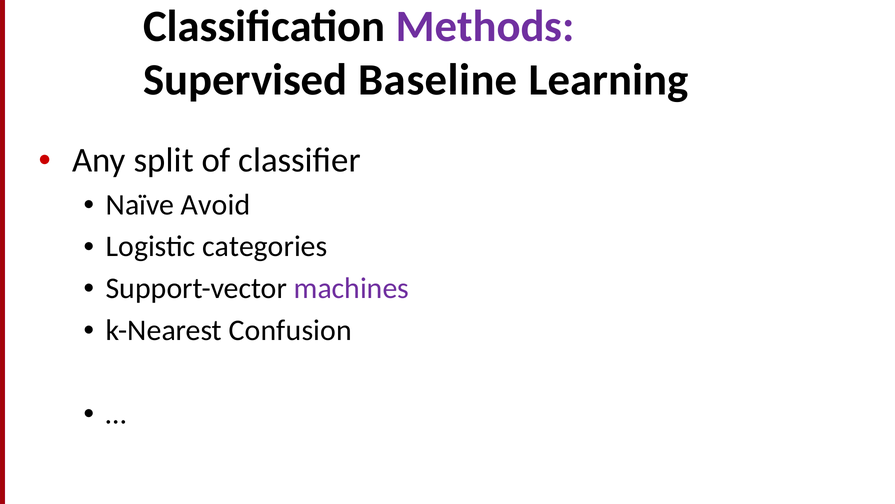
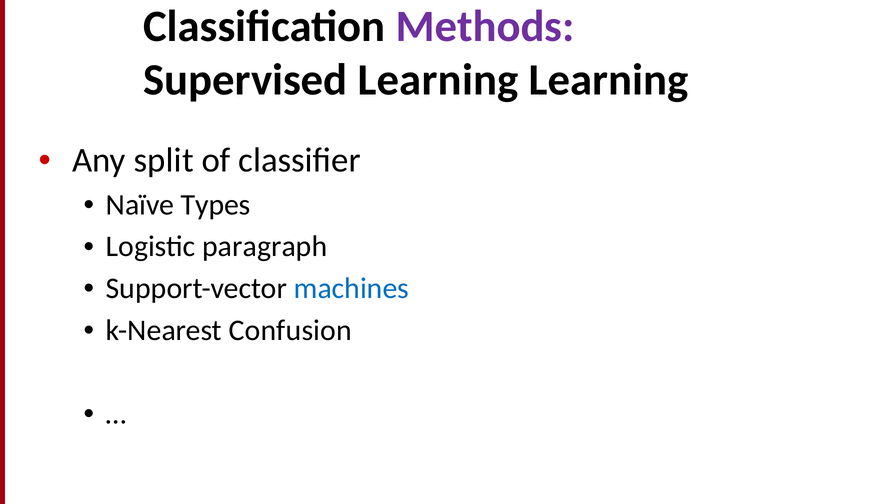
Supervised Baseline: Baseline -> Learning
Avoid: Avoid -> Types
categories: categories -> paragraph
machines colour: purple -> blue
